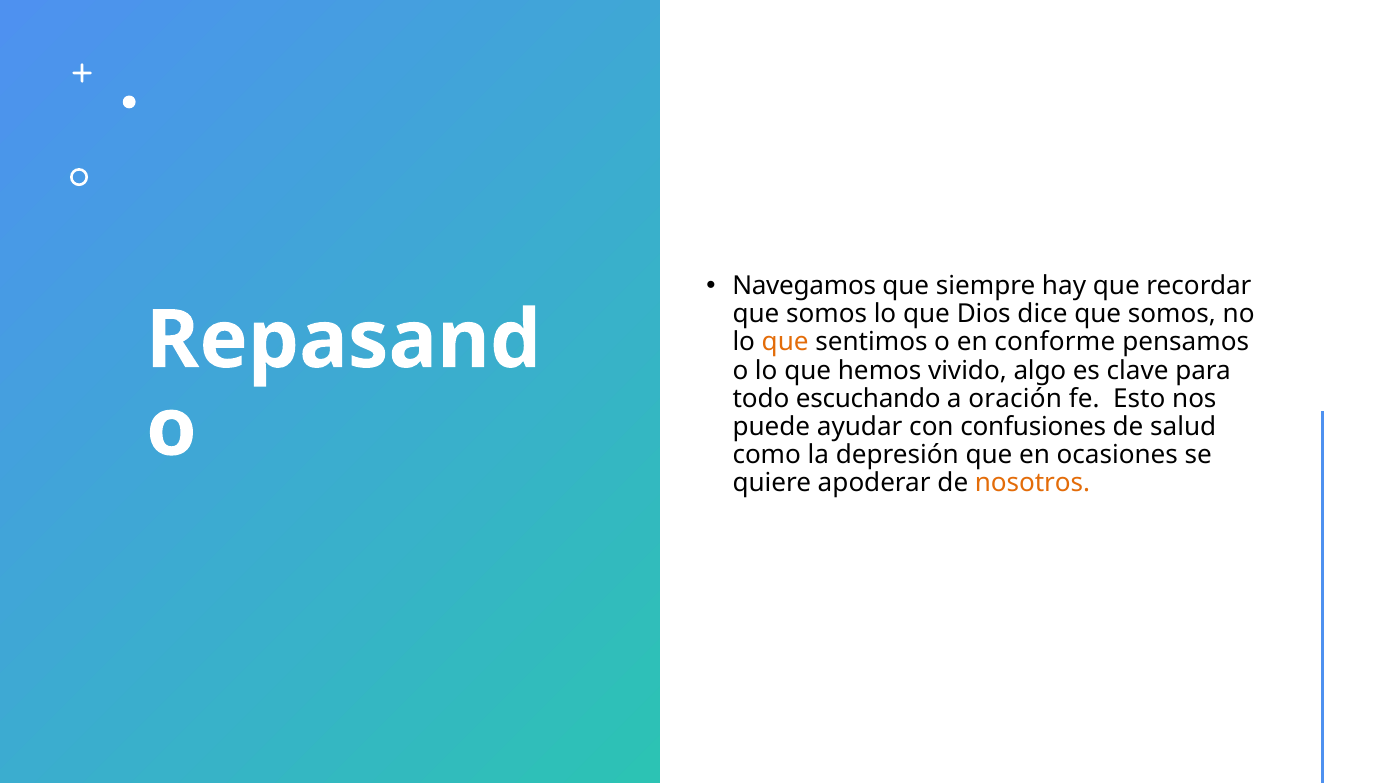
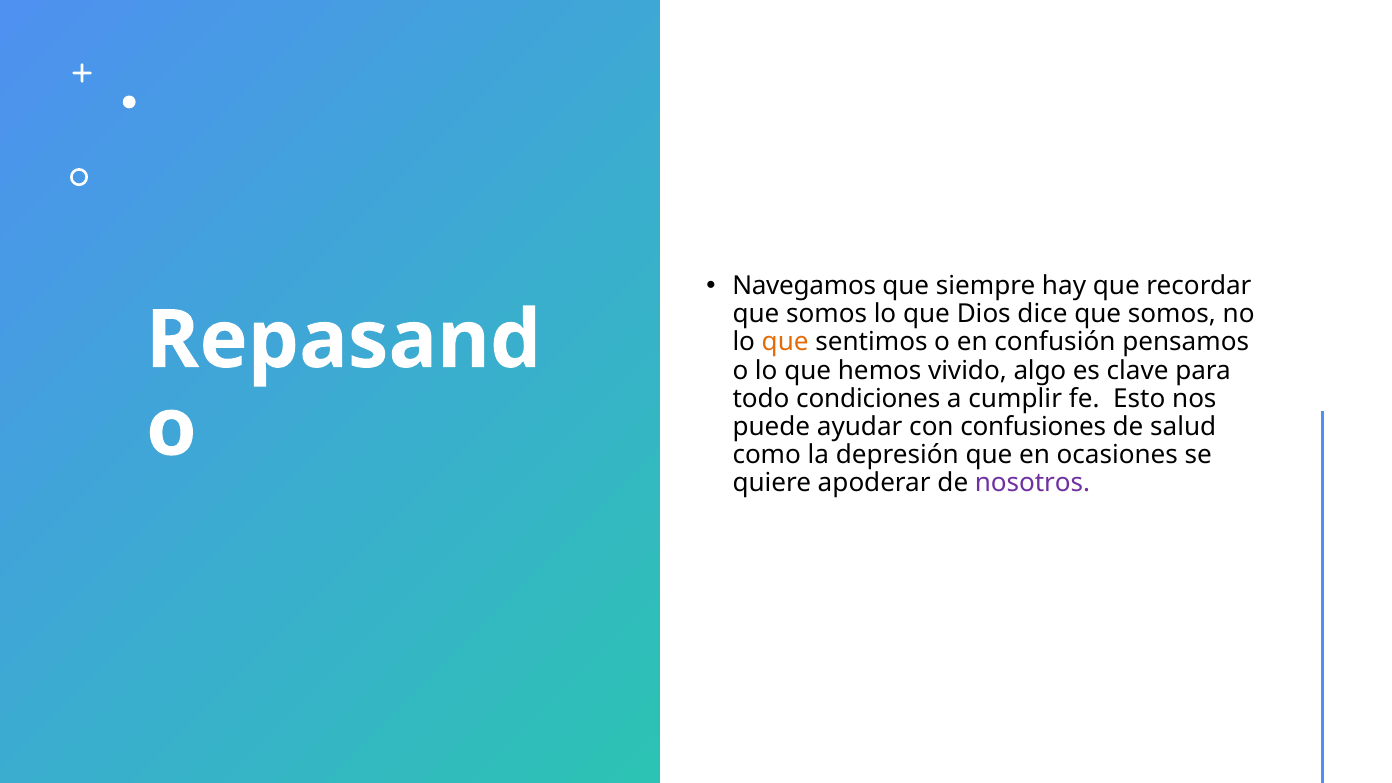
conforme: conforme -> confusión
escuchando: escuchando -> condiciones
oración: oración -> cumplir
nosotros colour: orange -> purple
